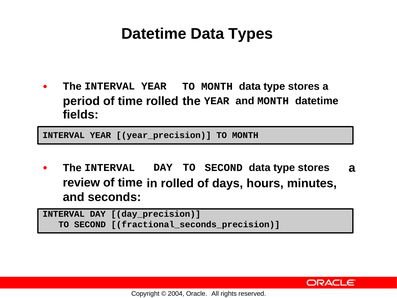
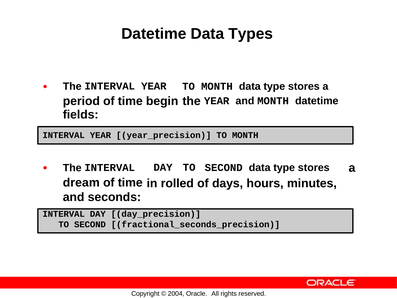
time rolled: rolled -> begin
review: review -> dream
